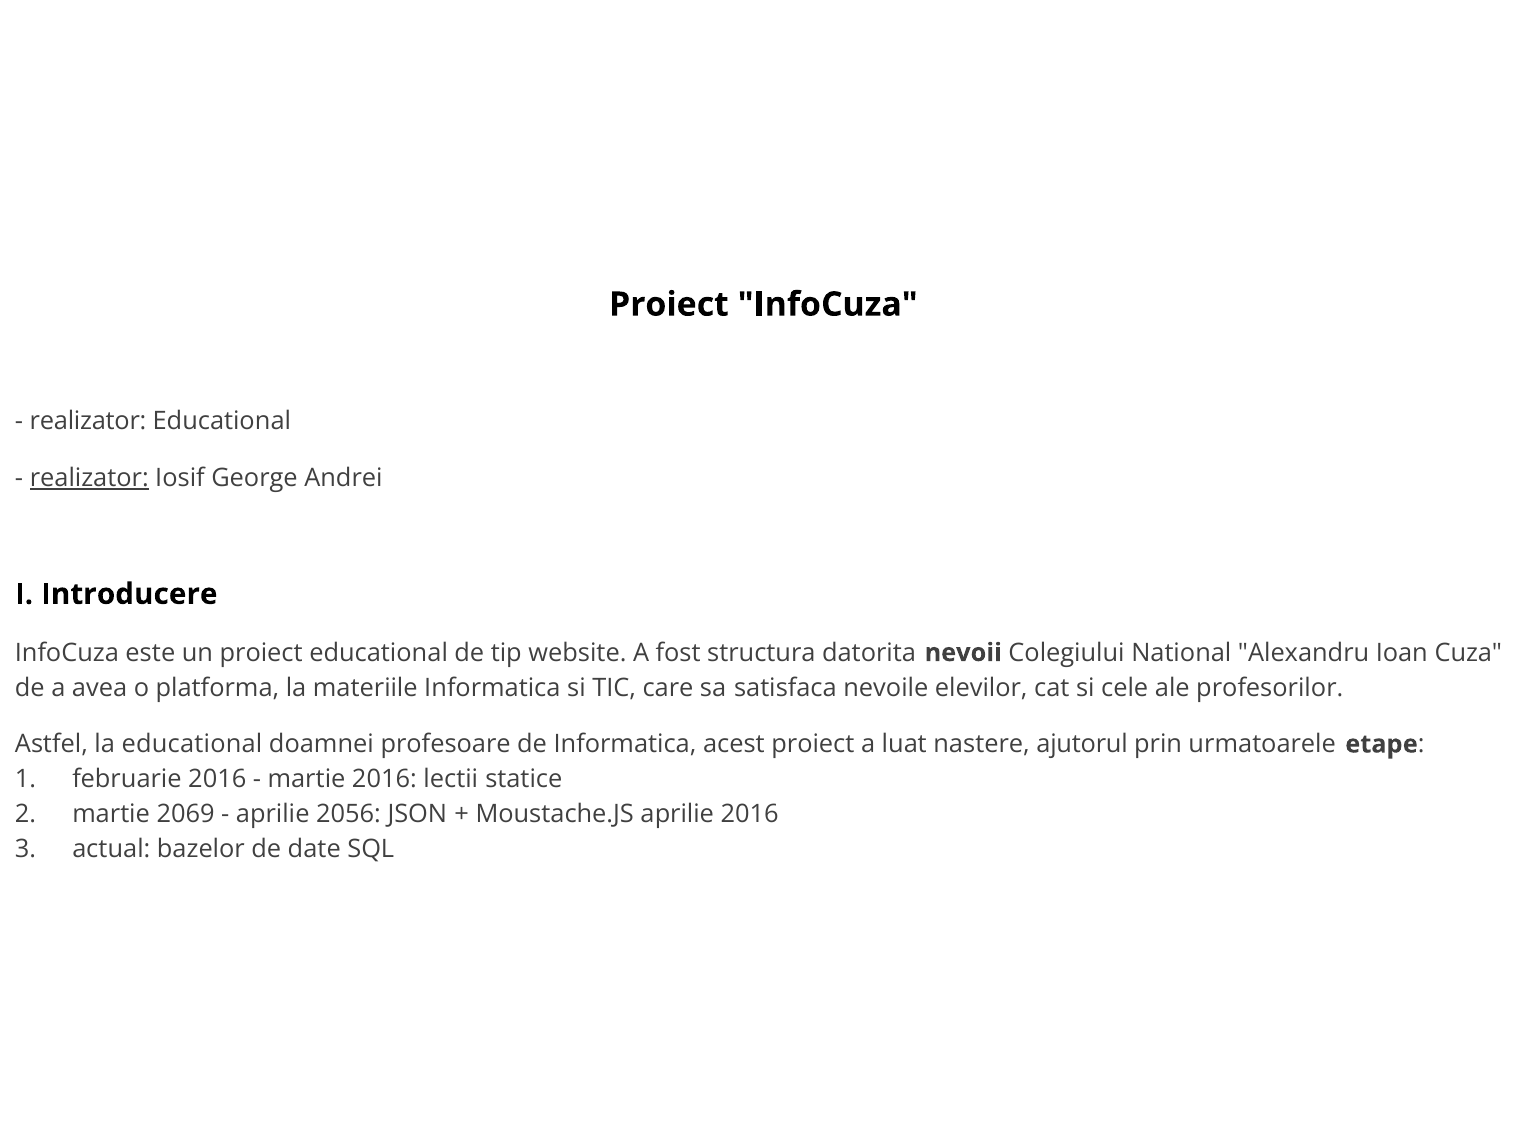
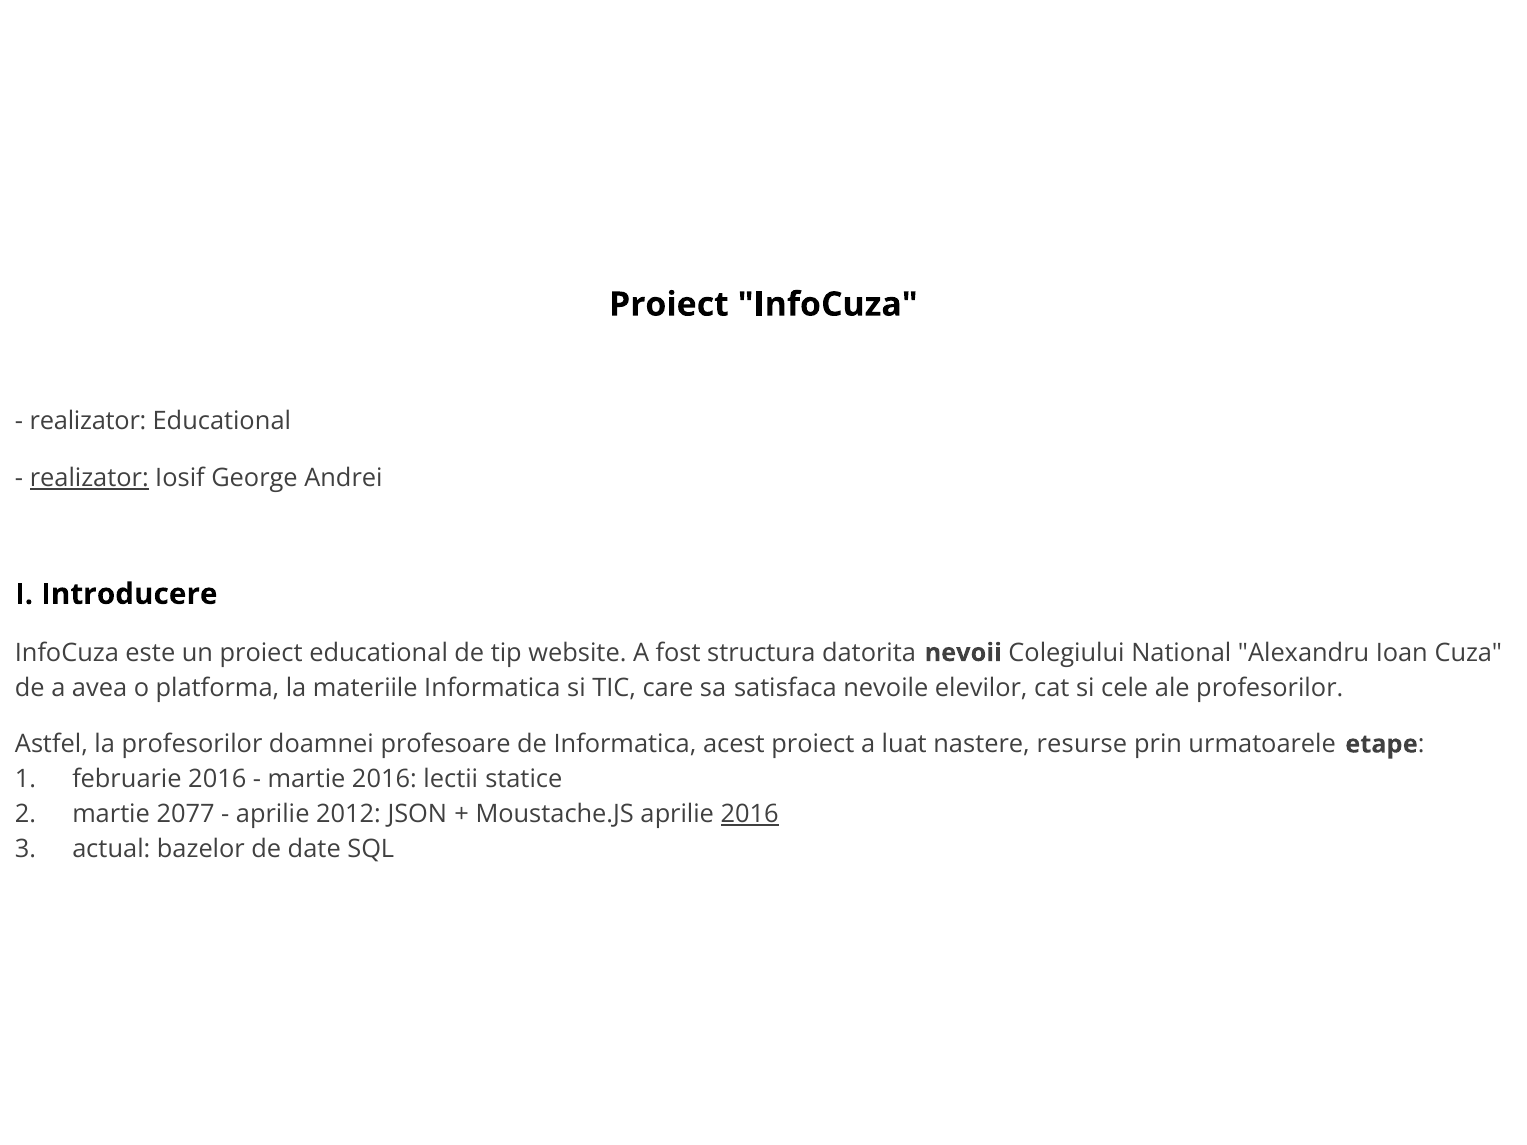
la educational: educational -> profesorilor
ajutorul: ajutorul -> resurse
2069: 2069 -> 2077
2056: 2056 -> 2012
2016 at (750, 815) underline: none -> present
